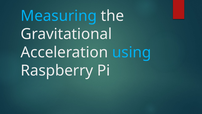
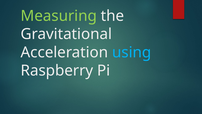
Measuring colour: light blue -> light green
